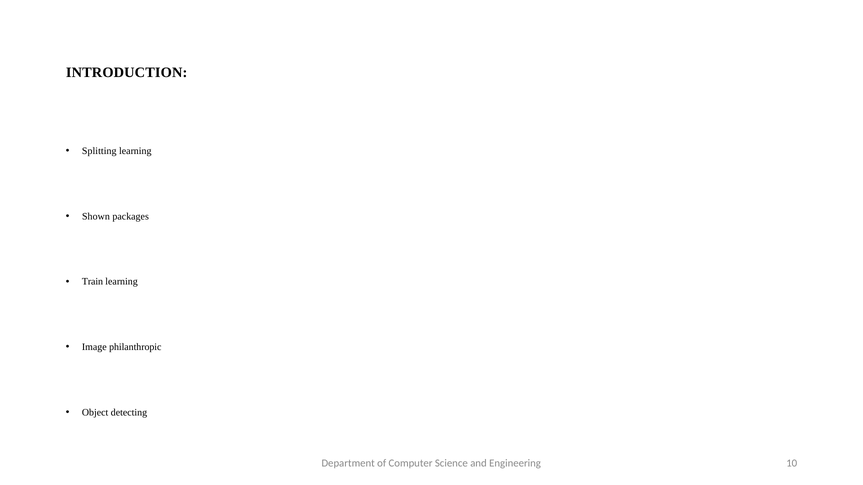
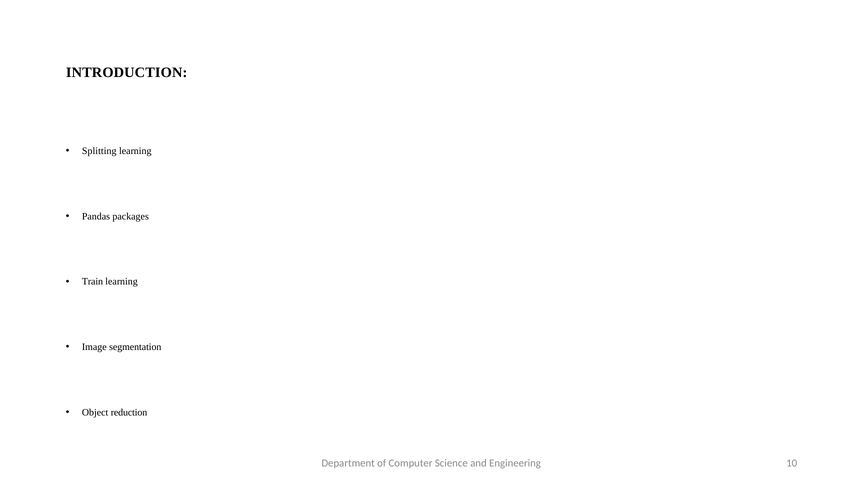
Shown: Shown -> Pandas
philanthropic: philanthropic -> segmentation
detecting: detecting -> reduction
